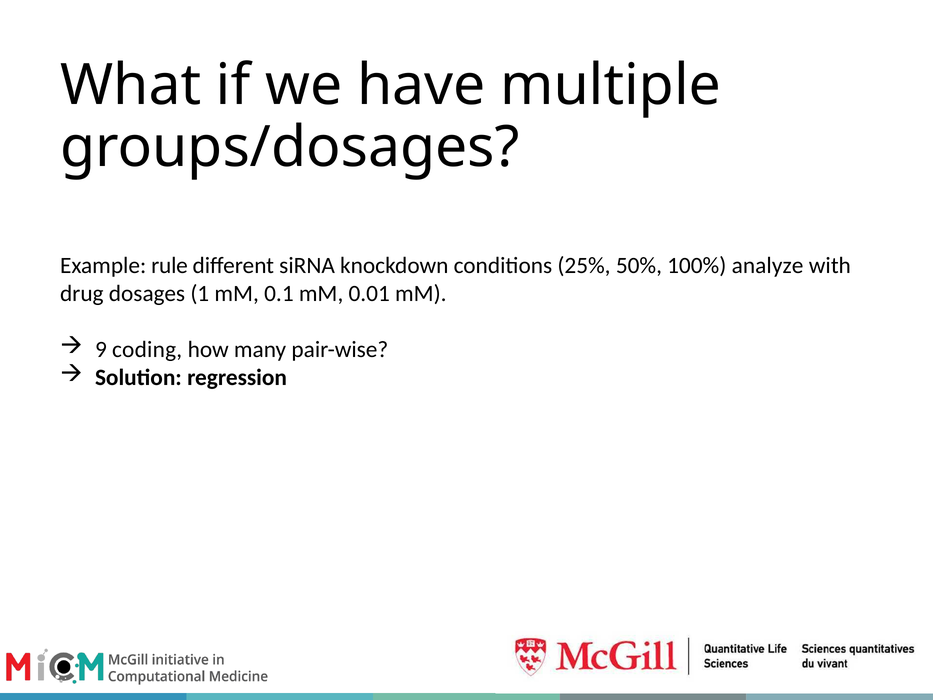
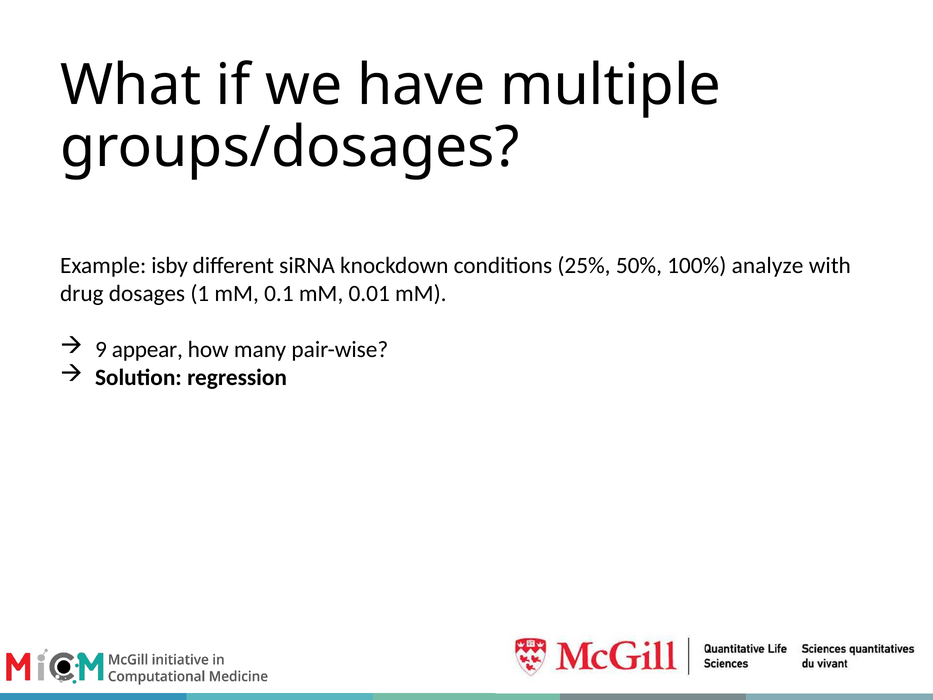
rule: rule -> isby
coding: coding -> appear
